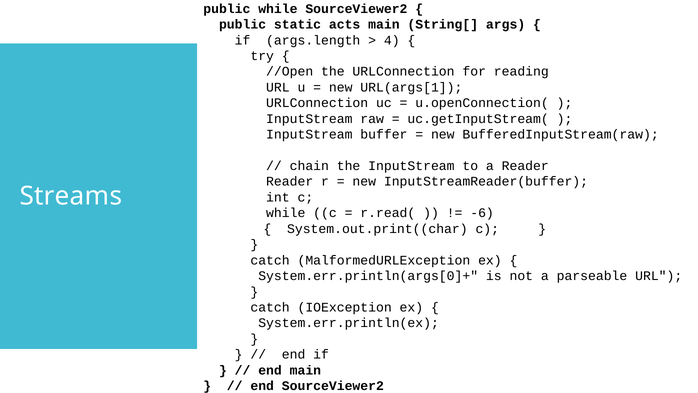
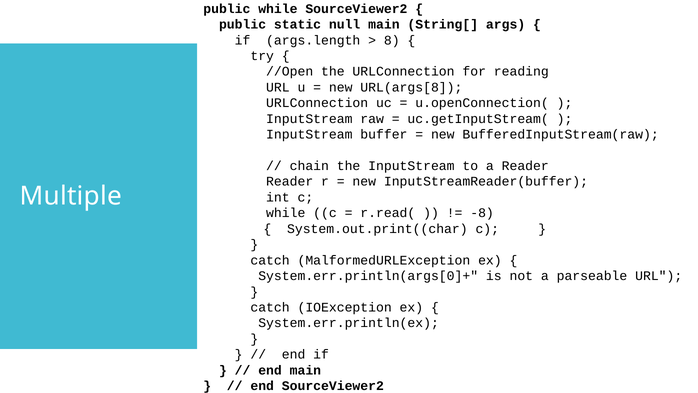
acts: acts -> null
4: 4 -> 8
URL(args[1: URL(args[1 -> URL(args[8
Streams: Streams -> Multiple
-6: -6 -> -8
